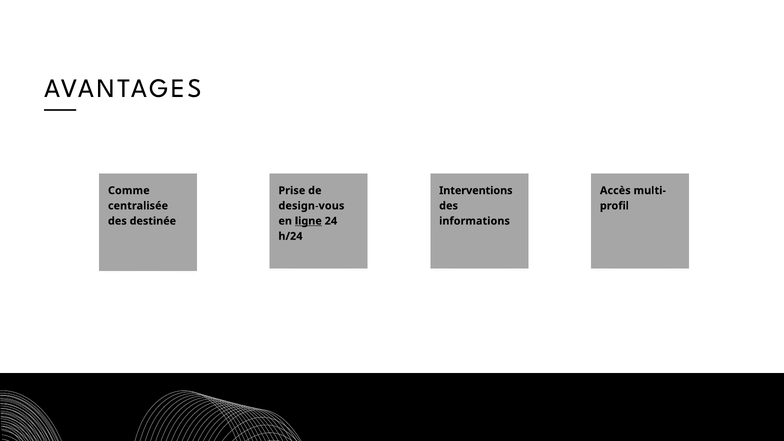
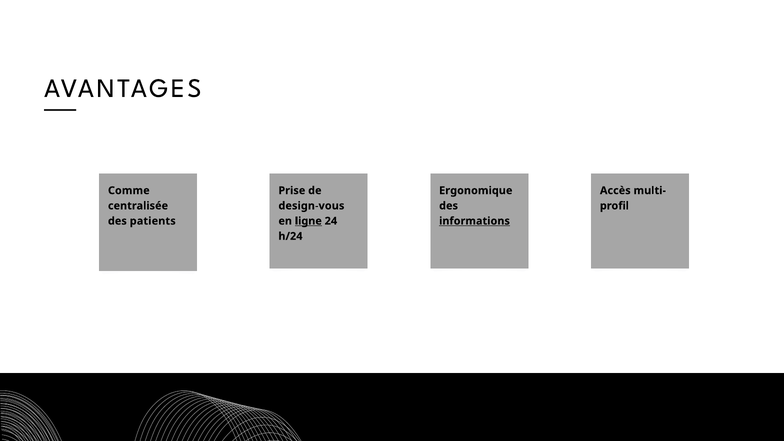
Interventions: Interventions -> Ergonomique
destinée: destinée -> patients
informations underline: none -> present
